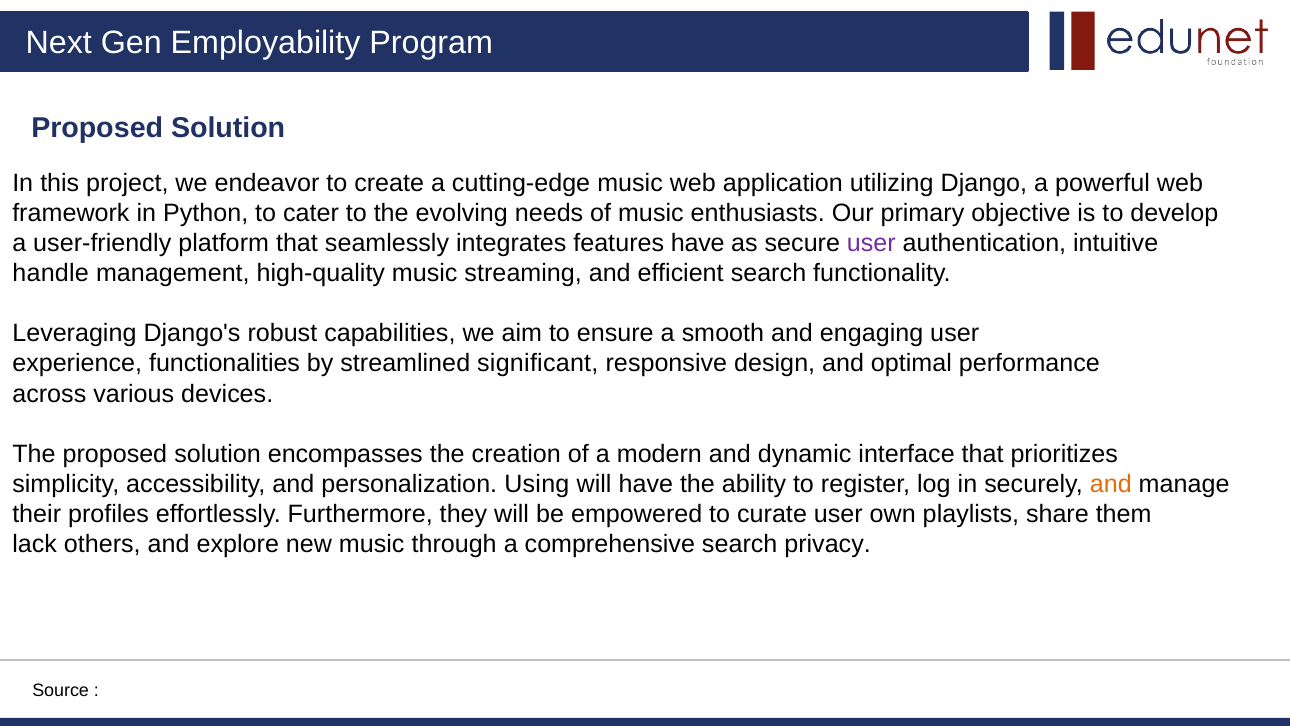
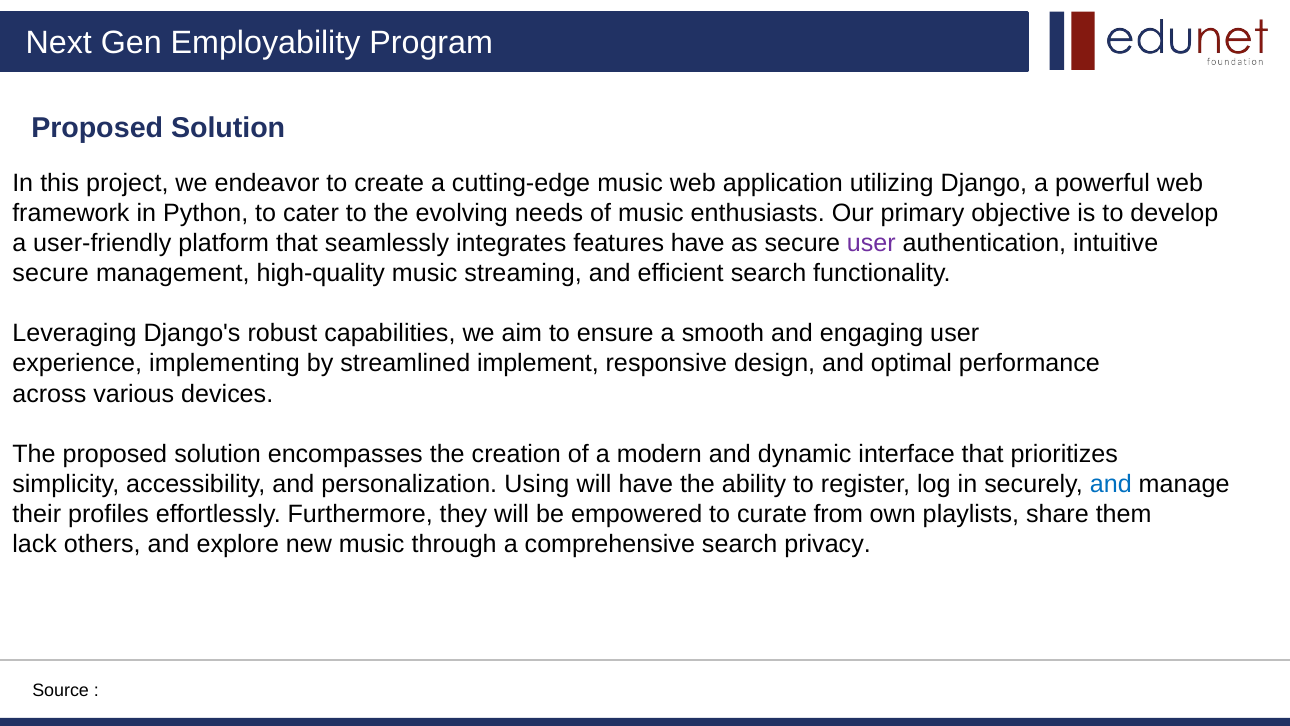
handle at (51, 273): handle -> secure
functionalities: functionalities -> implementing
significant: significant -> implement
and at (1111, 484) colour: orange -> blue
curate user: user -> from
